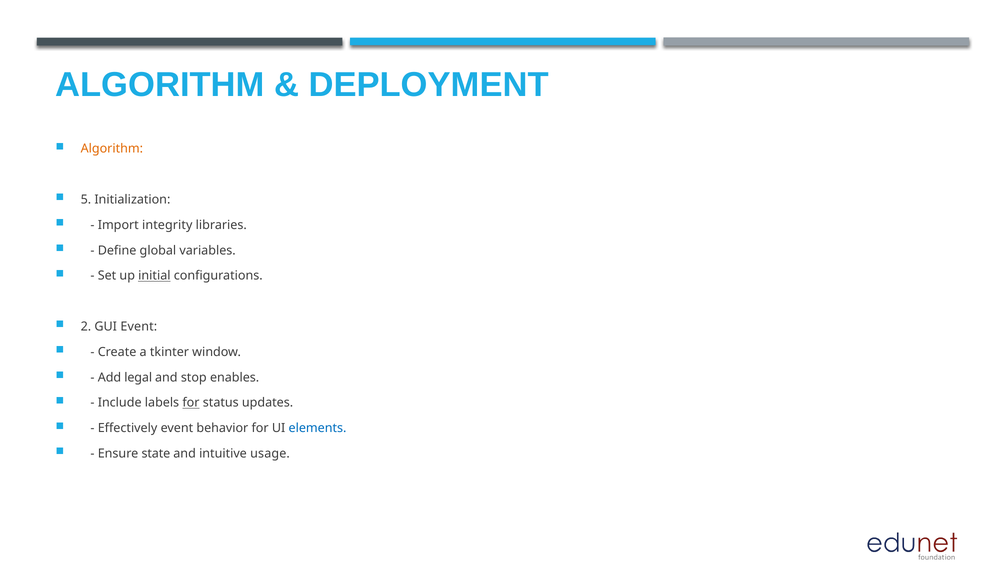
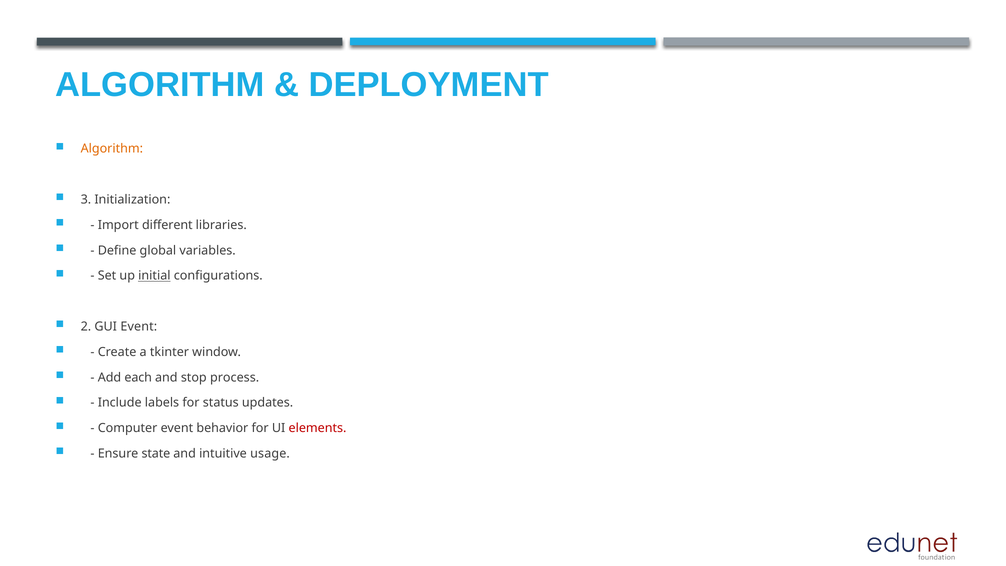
5: 5 -> 3
integrity: integrity -> different
legal: legal -> each
enables: enables -> process
for at (191, 403) underline: present -> none
Effectively: Effectively -> Computer
elements colour: blue -> red
